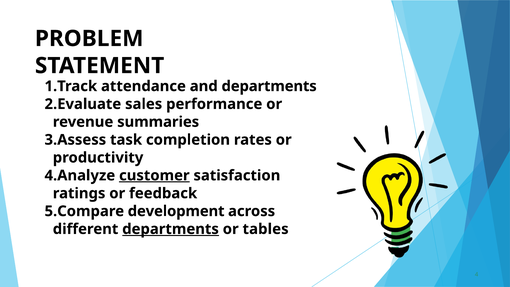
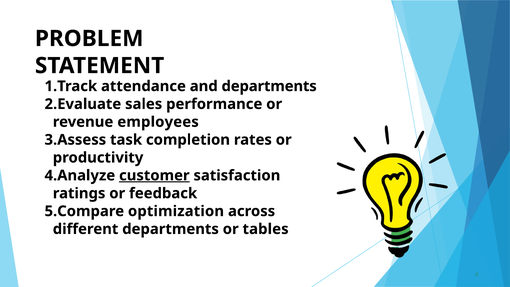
summaries: summaries -> employees
development: development -> optimization
departments at (171, 229) underline: present -> none
